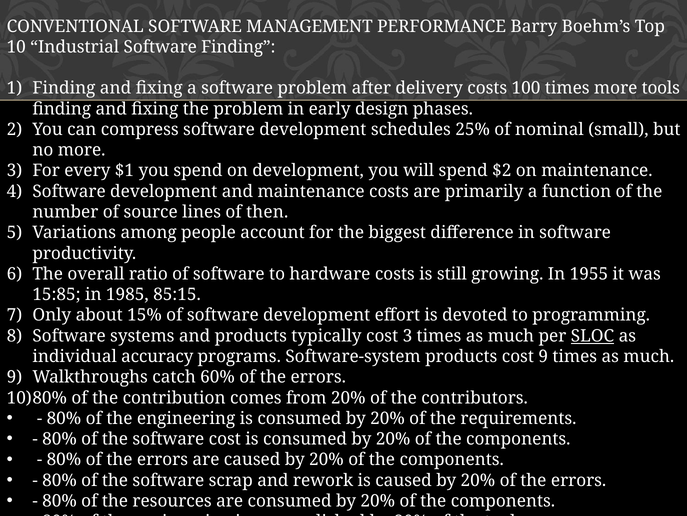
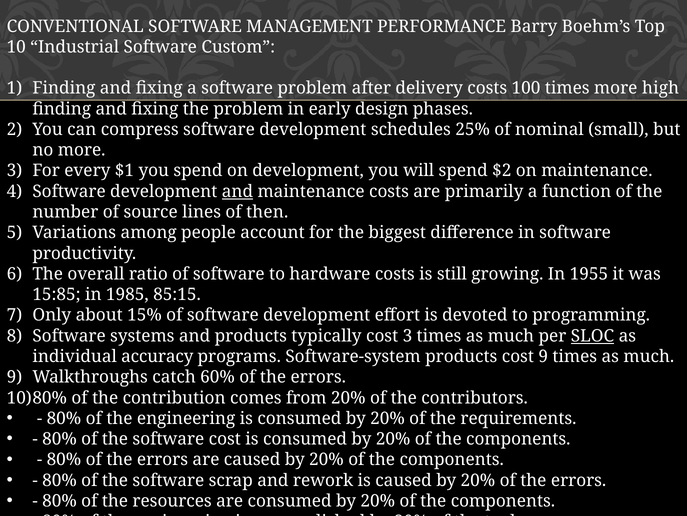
Software Finding: Finding -> Custom
more tools: tools -> high
and at (237, 191) underline: none -> present
